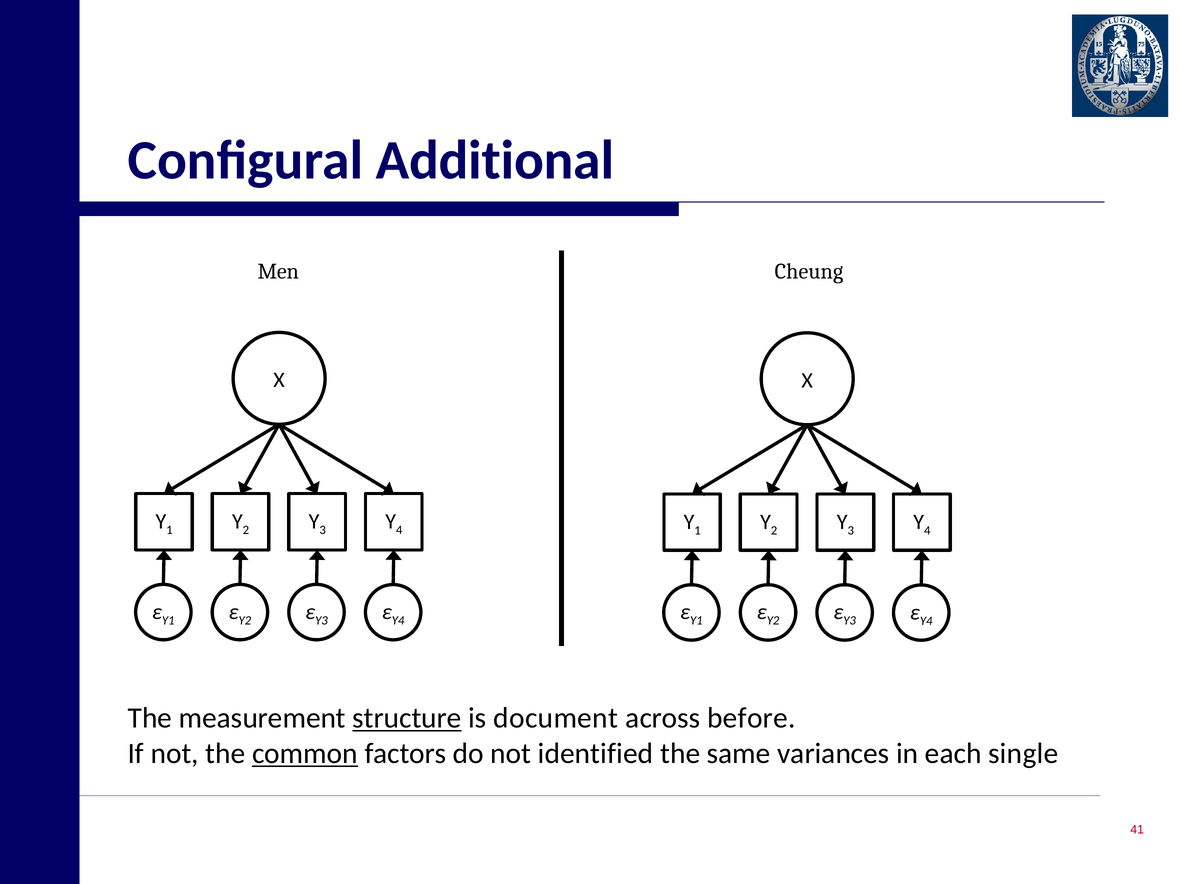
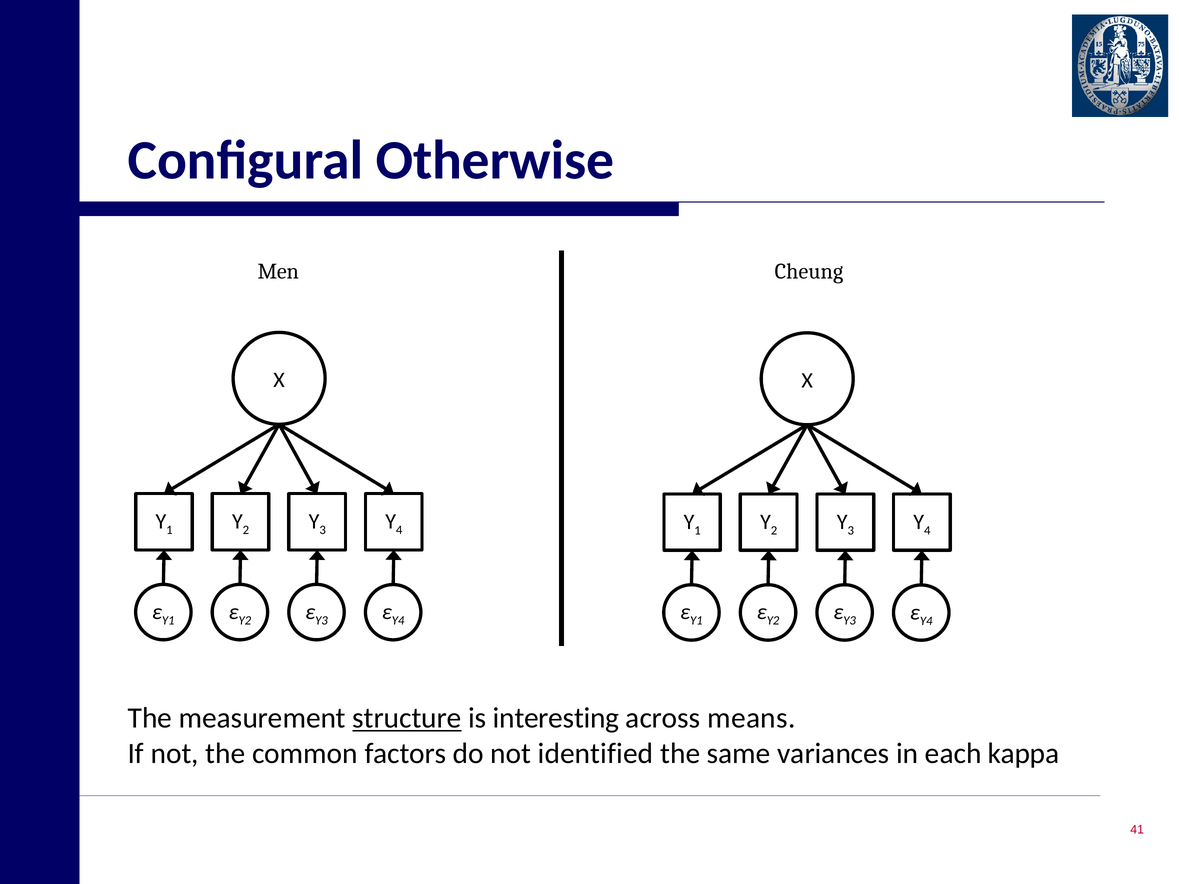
Additional: Additional -> Otherwise
document: document -> interesting
before: before -> means
common underline: present -> none
single: single -> kappa
